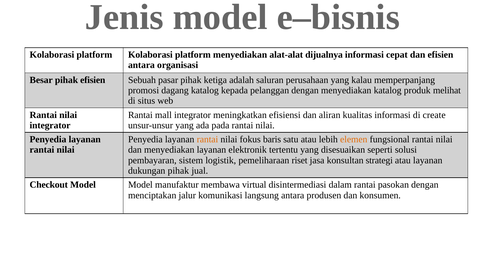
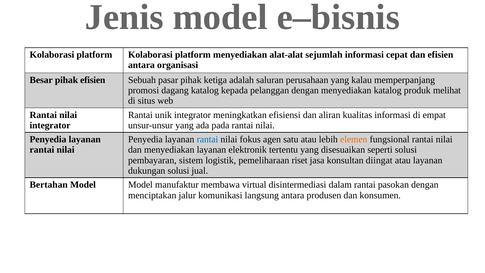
dijualnya: dijualnya -> sejumlah
mall: mall -> unik
create: create -> empat
rantai at (207, 139) colour: orange -> blue
baris: baris -> agen
strategi: strategi -> diingat
dukungan pihak: pihak -> solusi
Checkout: Checkout -> Bertahan
